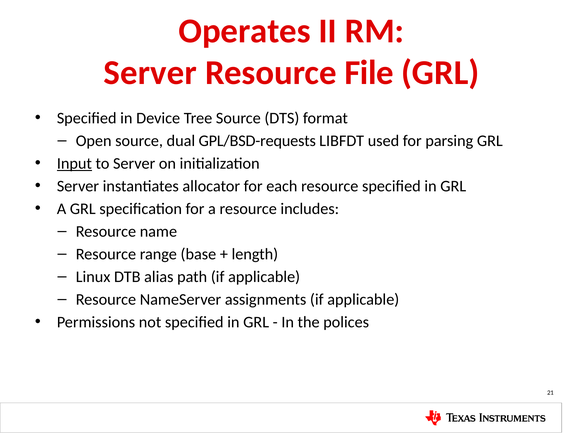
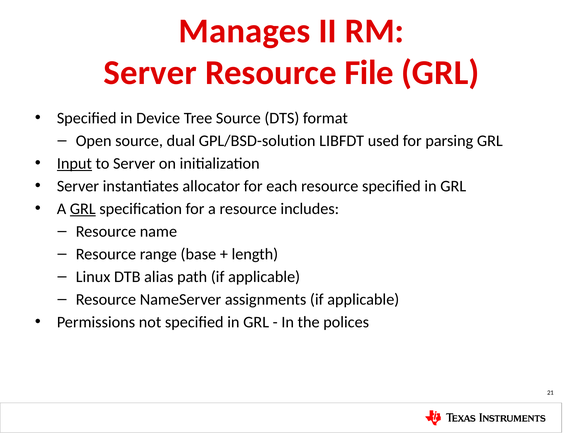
Operates: Operates -> Manages
GPL/BSD-requests: GPL/BSD-requests -> GPL/BSD-solution
GRL at (83, 209) underline: none -> present
